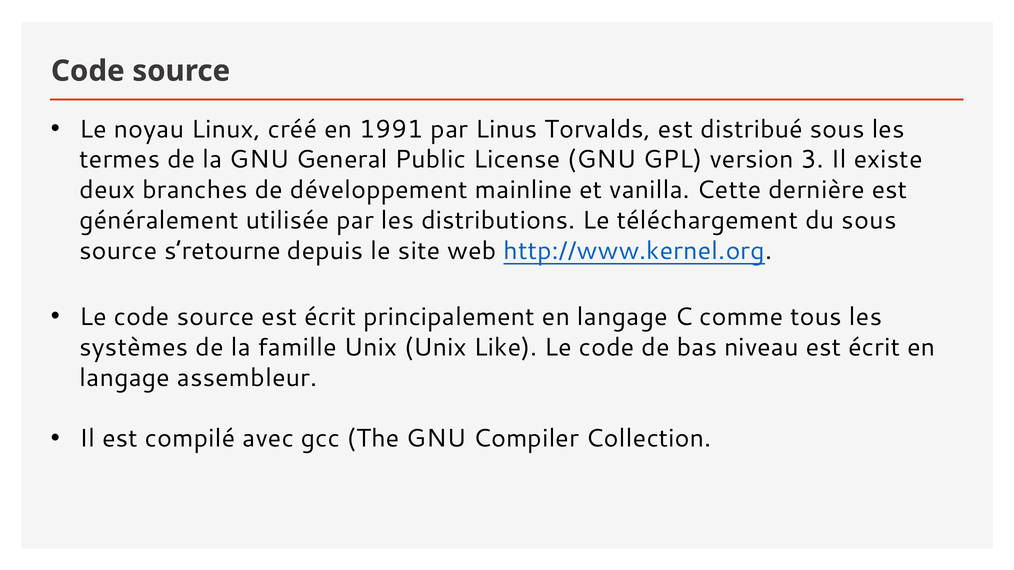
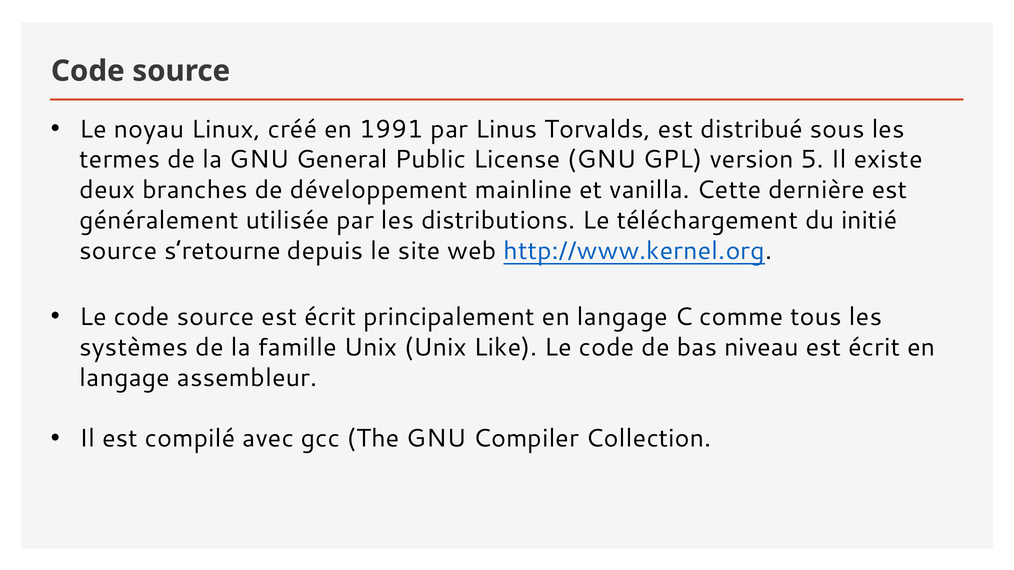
3: 3 -> 5
du sous: sous -> initié
